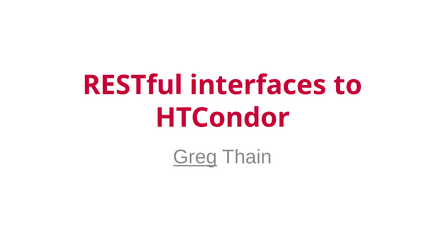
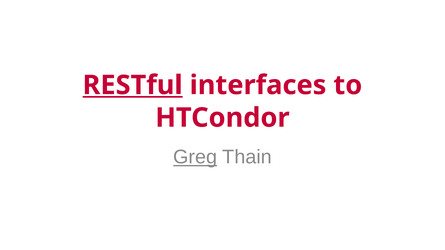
RESTful underline: none -> present
